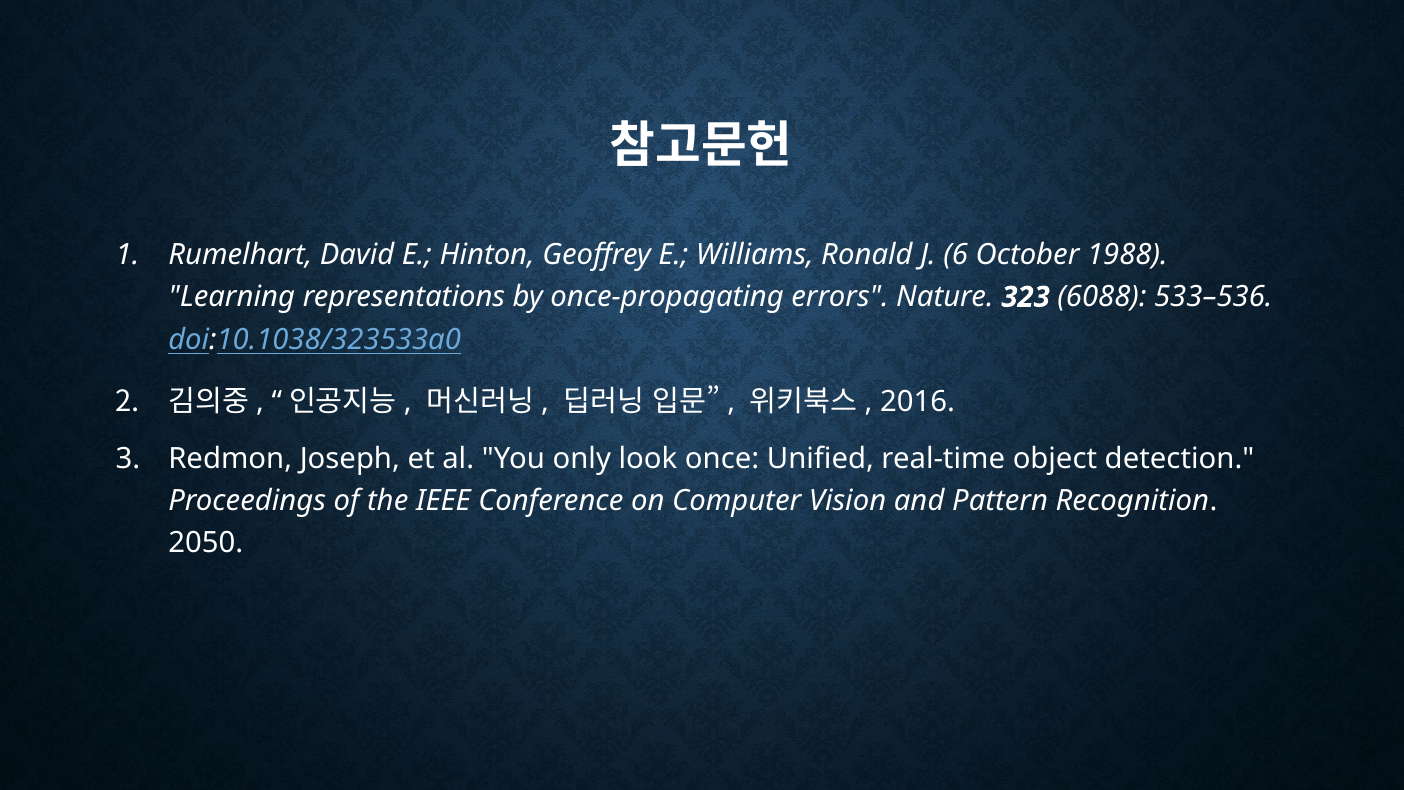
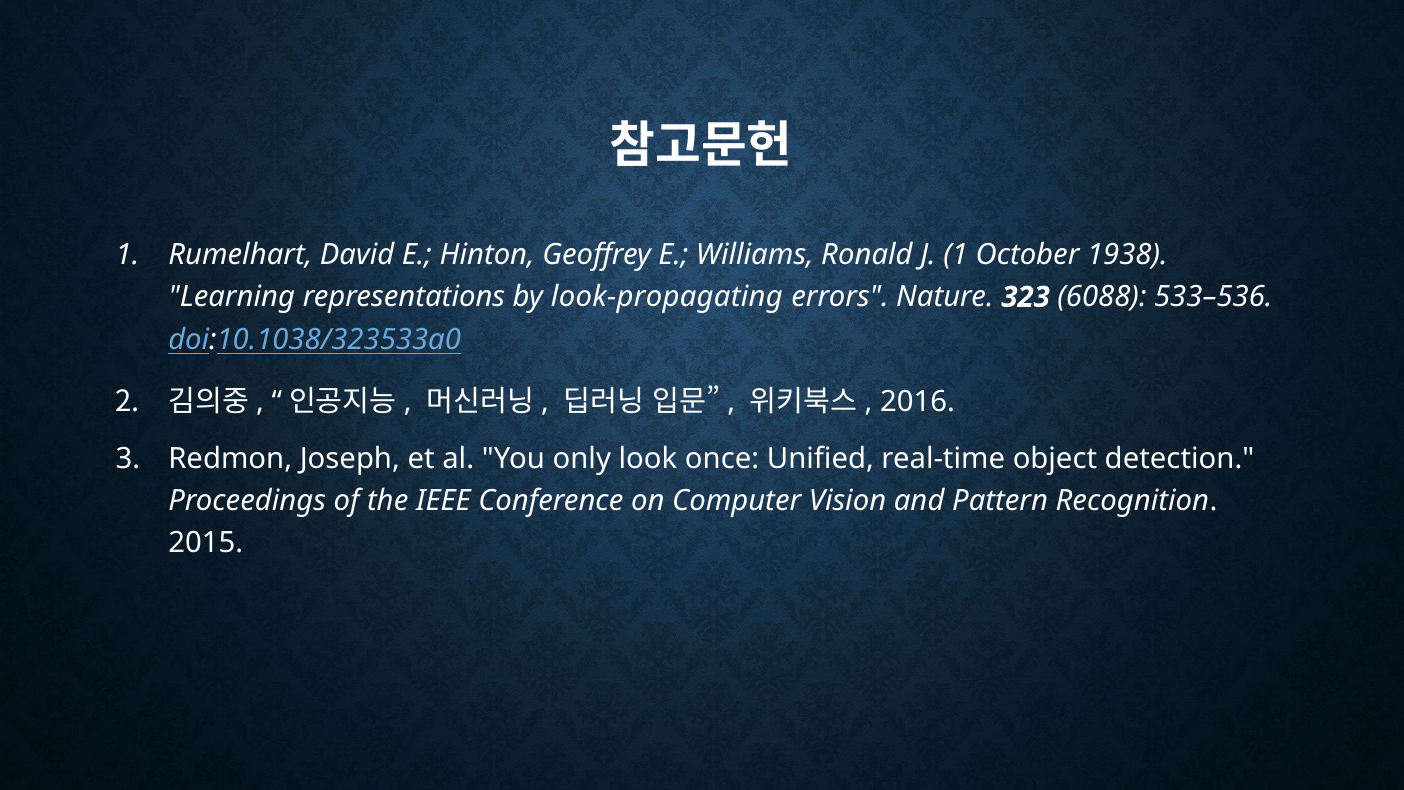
J 6: 6 -> 1
1988: 1988 -> 1938
once-propagating: once-propagating -> look-propagating
2050: 2050 -> 2015
